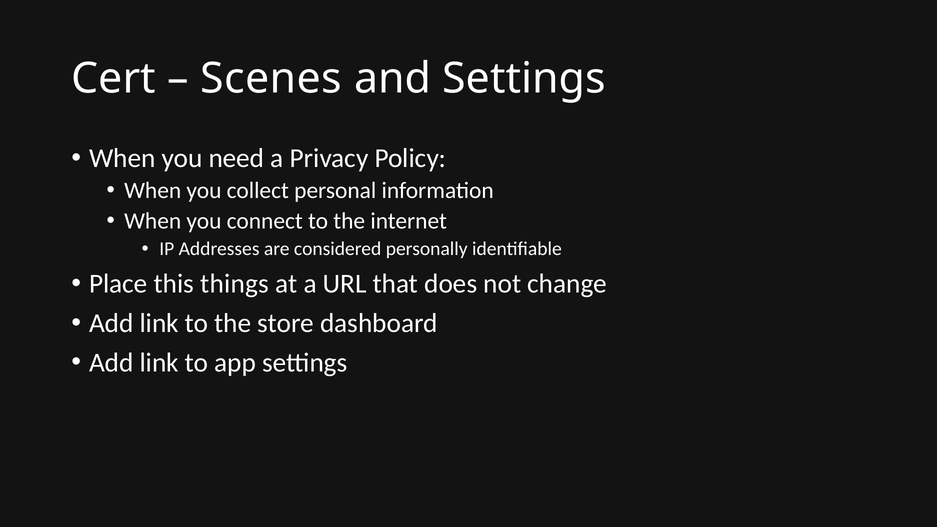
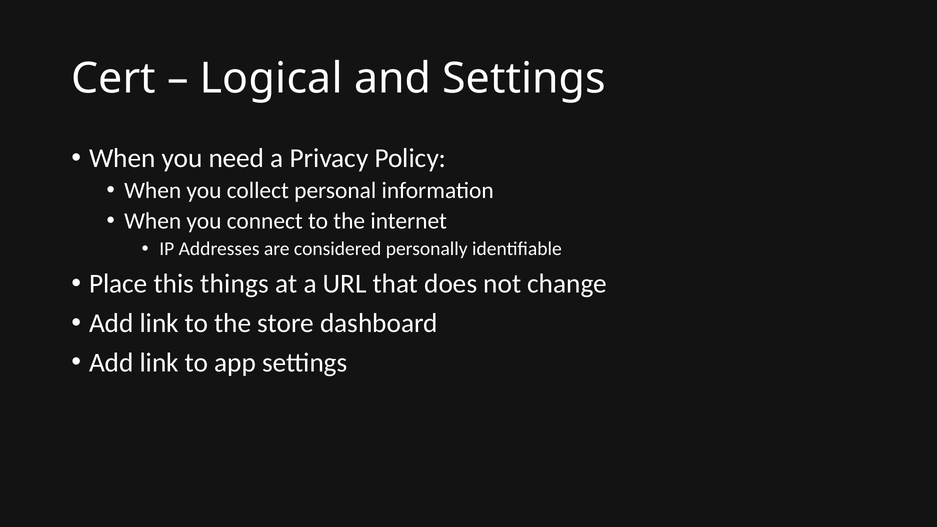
Scenes: Scenes -> Logical
